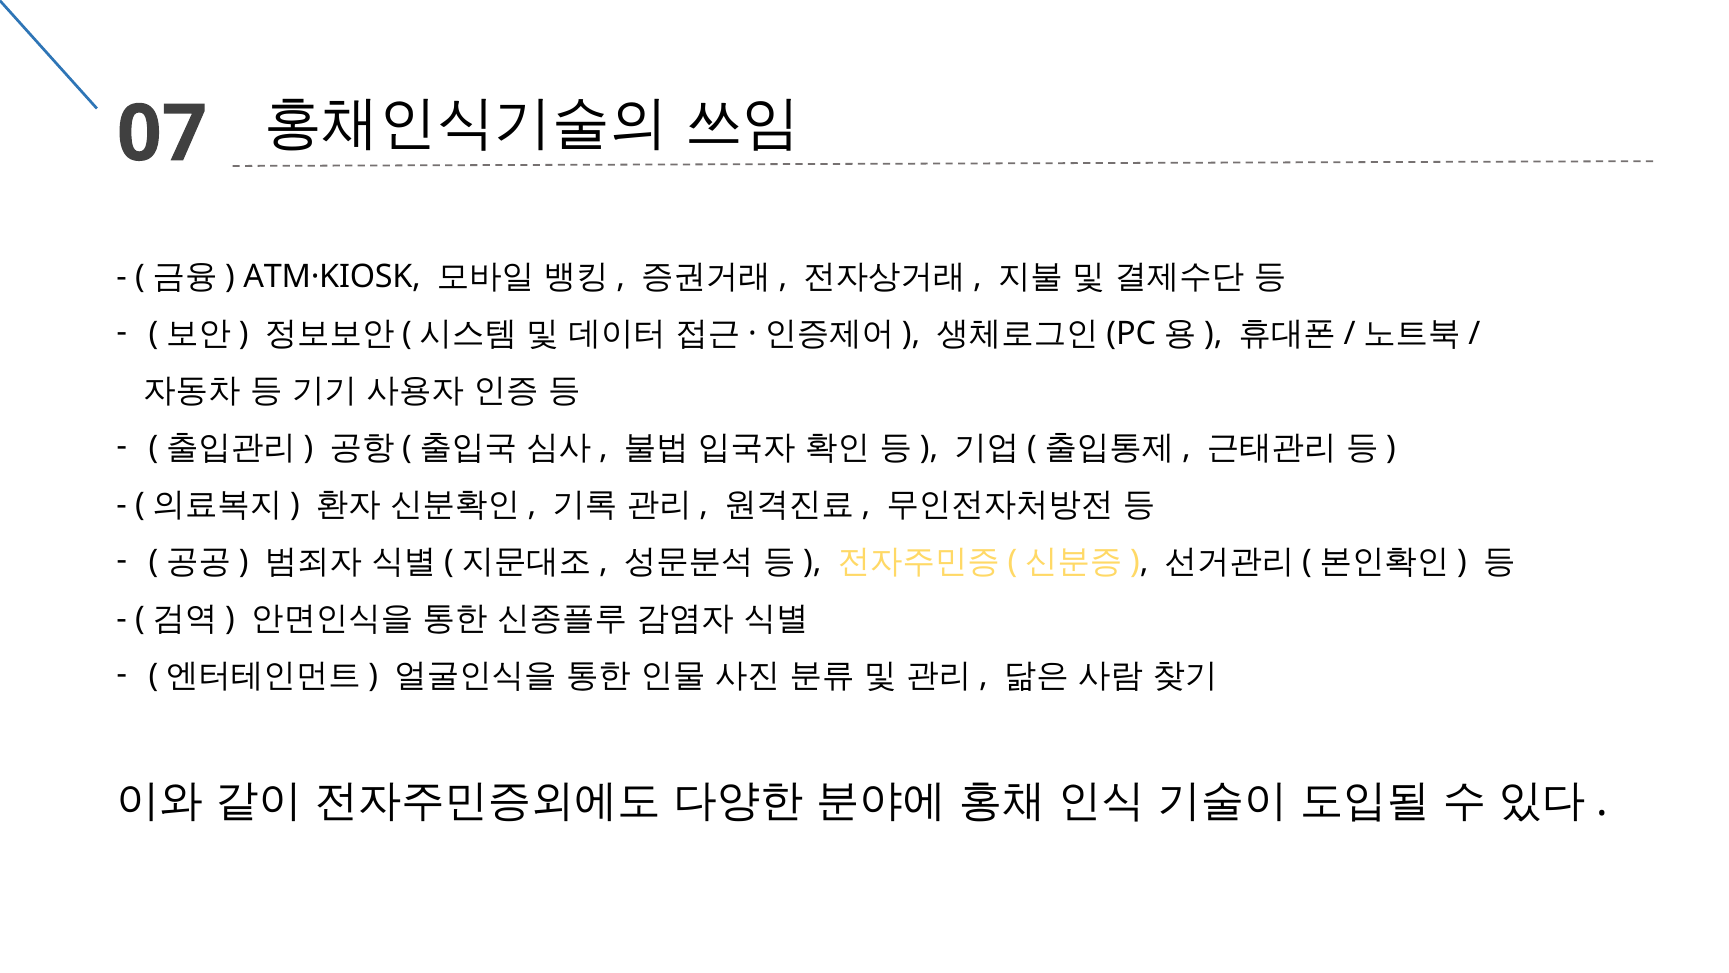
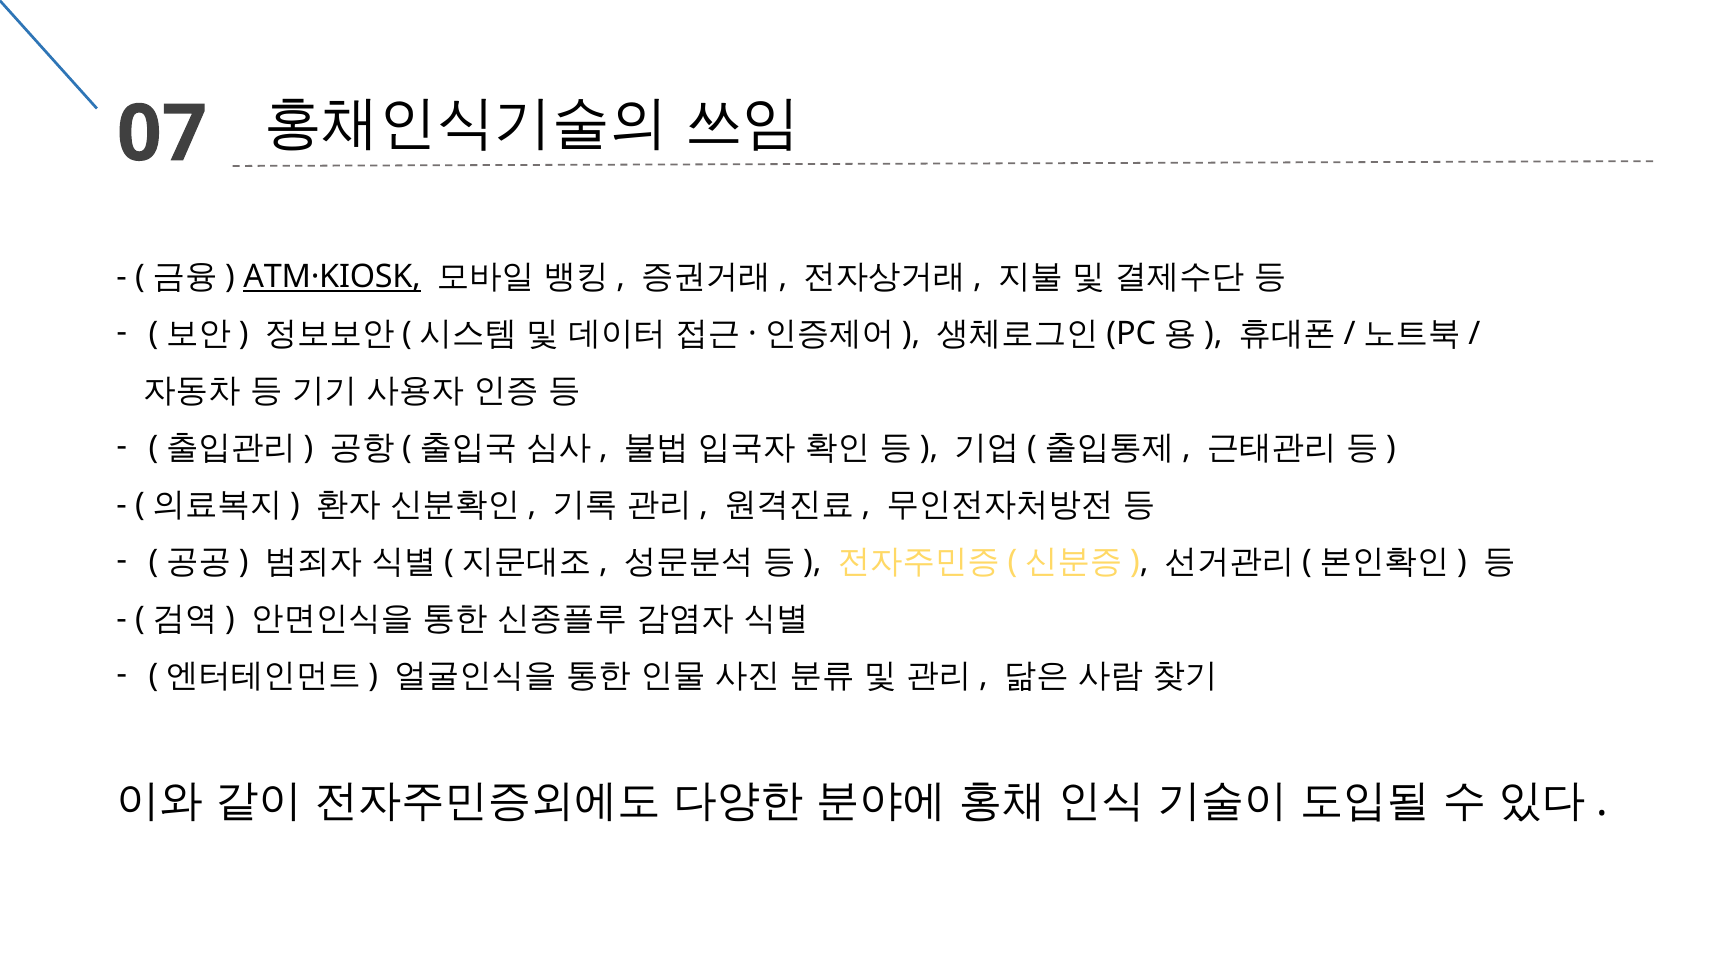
ATM·KIOSK underline: none -> present
